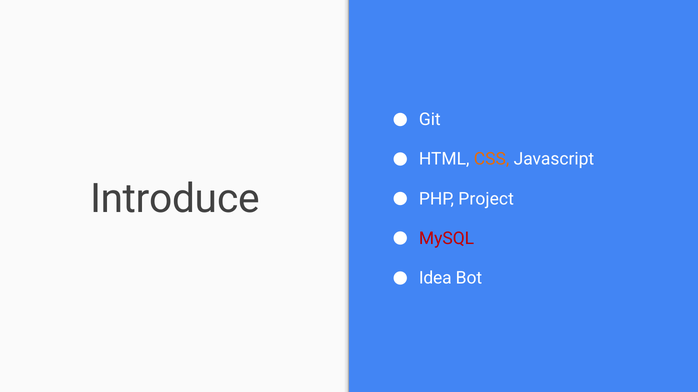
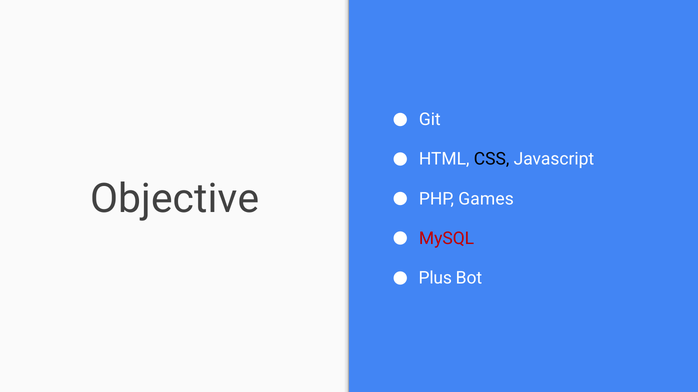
CSS colour: orange -> black
Introduce: Introduce -> Objective
Project: Project -> Games
Idea: Idea -> Plus
